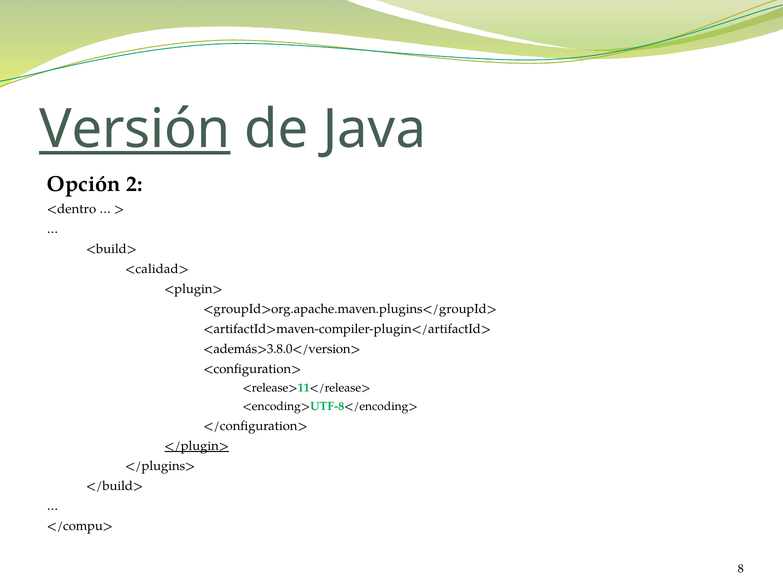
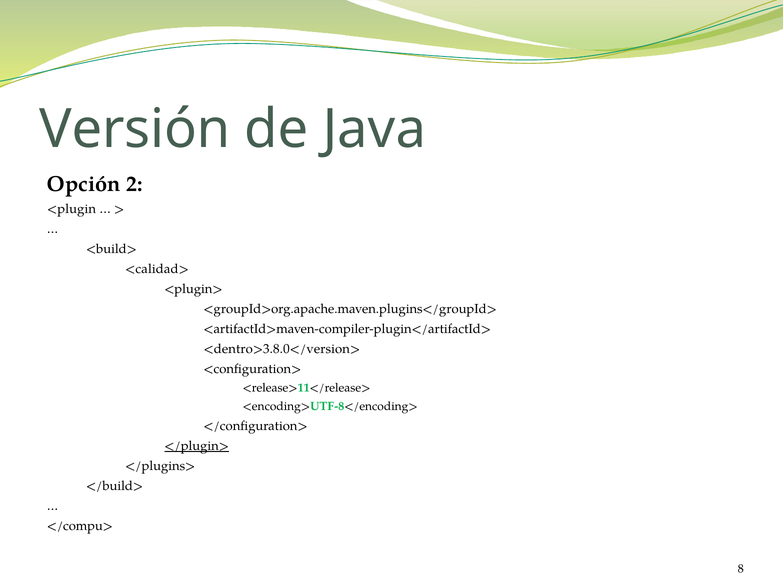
Versión underline: present -> none
<dentro: <dentro -> <plugin
<además>3.8.0</version>: <además>3.8.0</version> -> <dentro>3.8.0</version>
